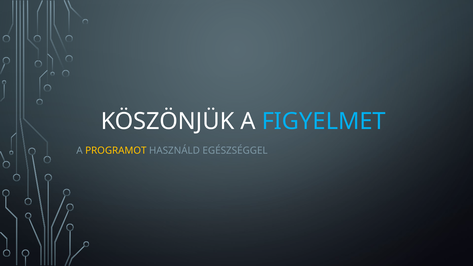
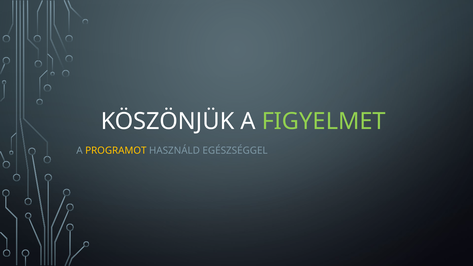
FIGYELMET colour: light blue -> light green
